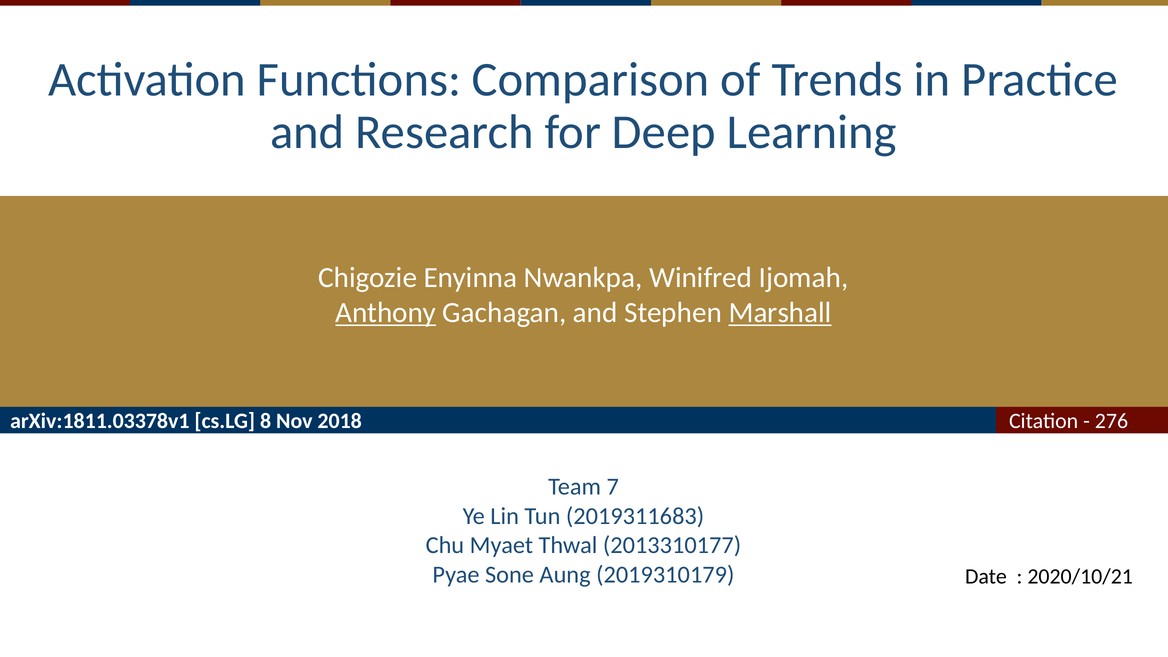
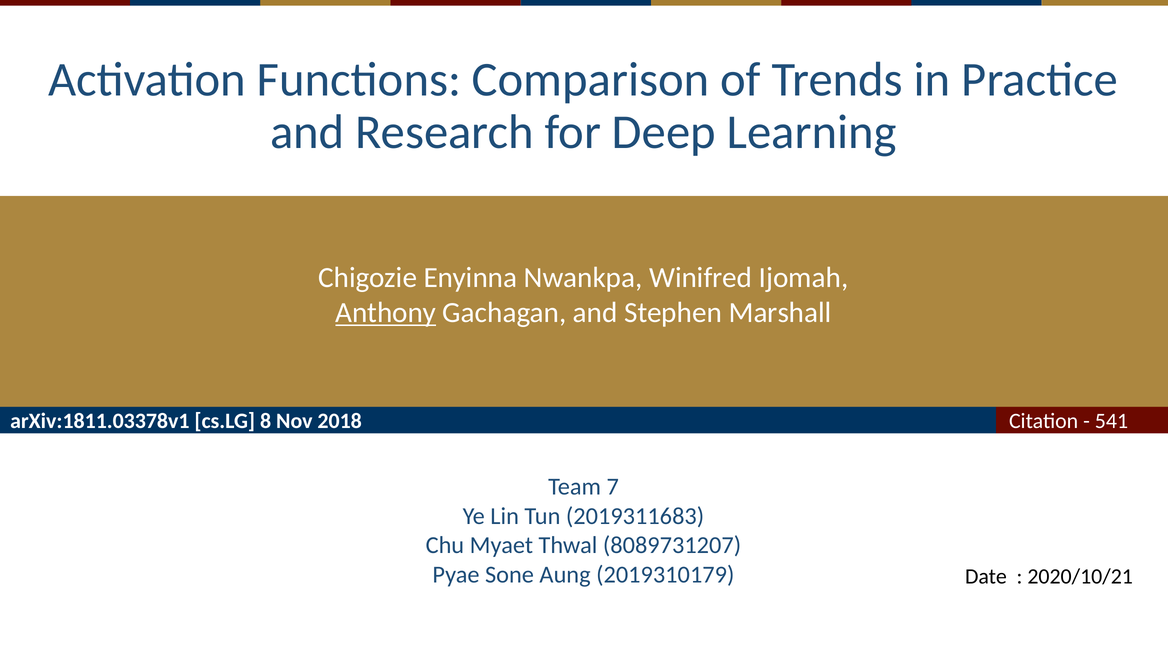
Marshall underline: present -> none
276: 276 -> 541
2013310177: 2013310177 -> 8089731207
